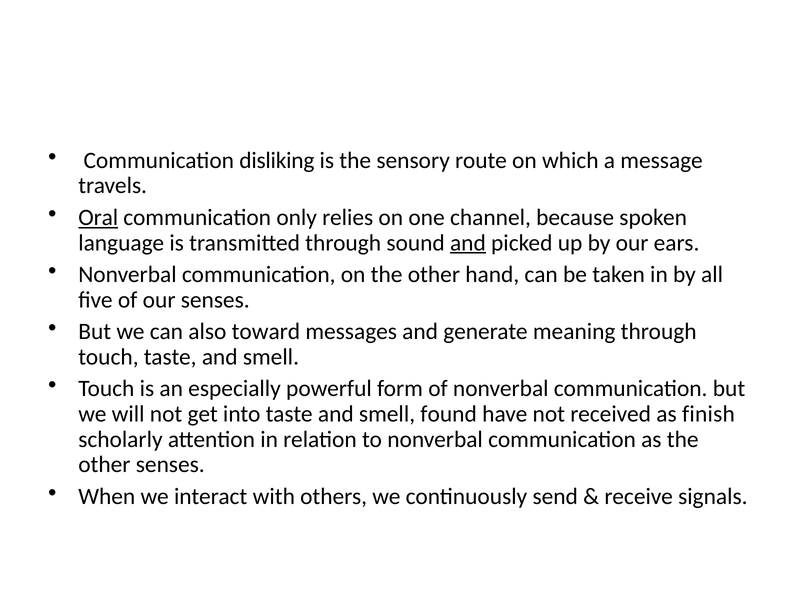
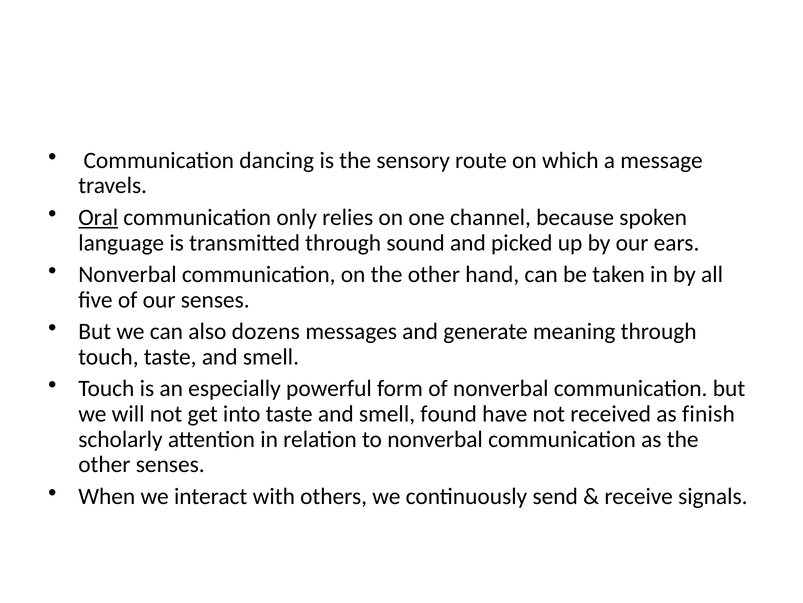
disliking: disliking -> dancing
and at (468, 243) underline: present -> none
toward: toward -> dozens
